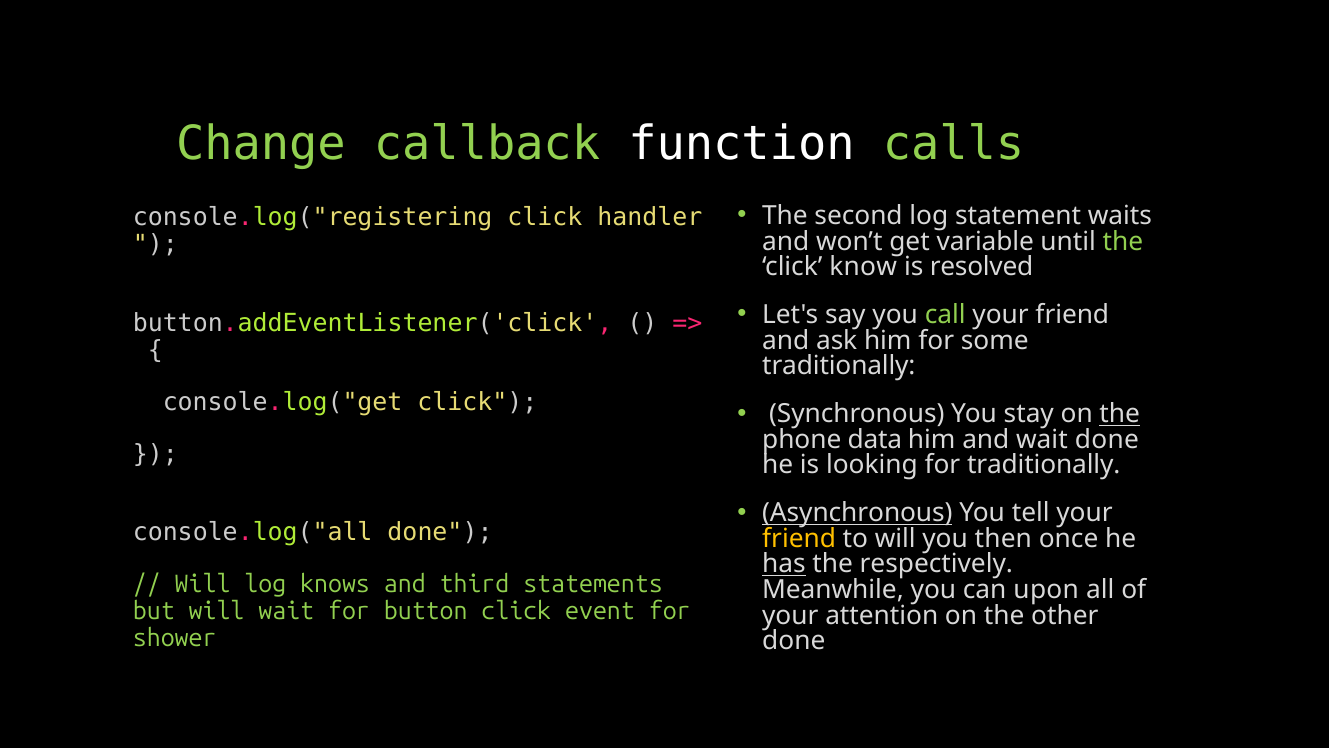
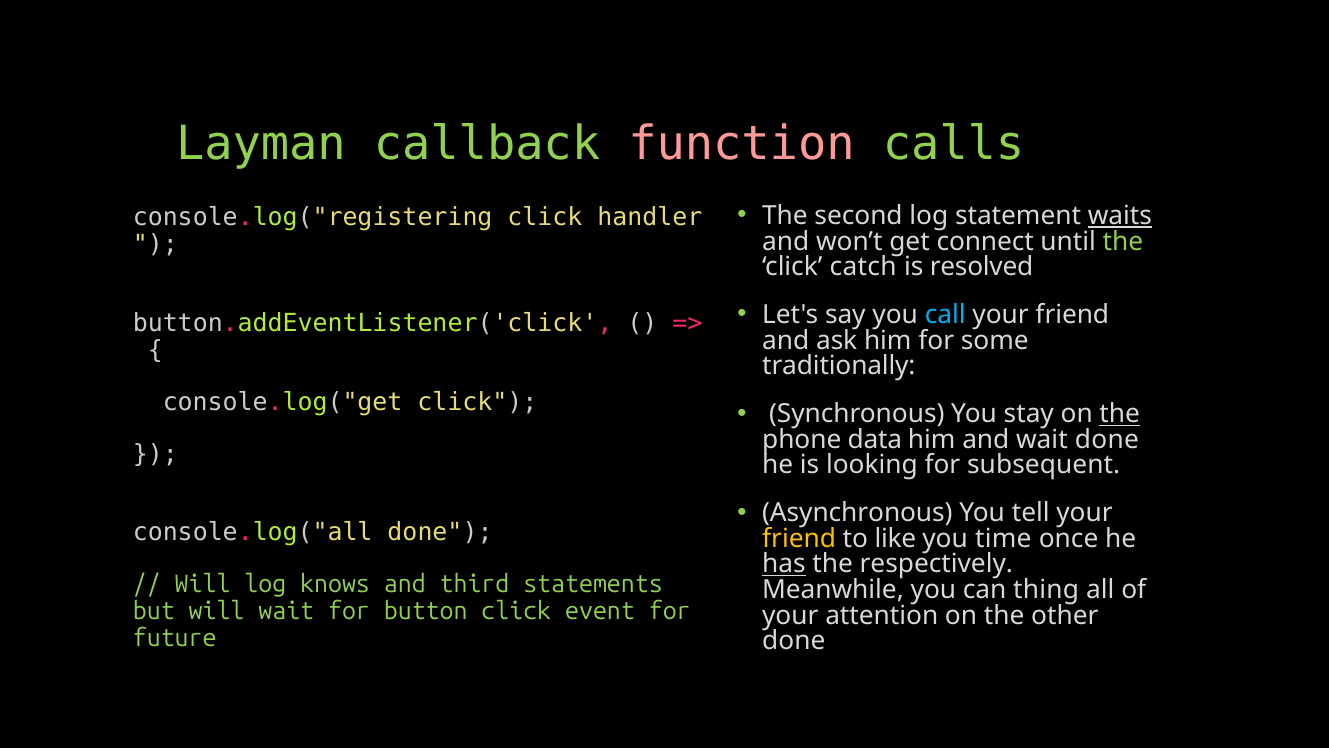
Change: Change -> Layman
function colour: white -> pink
waits underline: none -> present
variable: variable -> connect
know: know -> catch
call colour: light green -> light blue
for traditionally: traditionally -> subsequent
Asynchronous underline: present -> none
to will: will -> like
then: then -> time
upon: upon -> thing
shower: shower -> future
